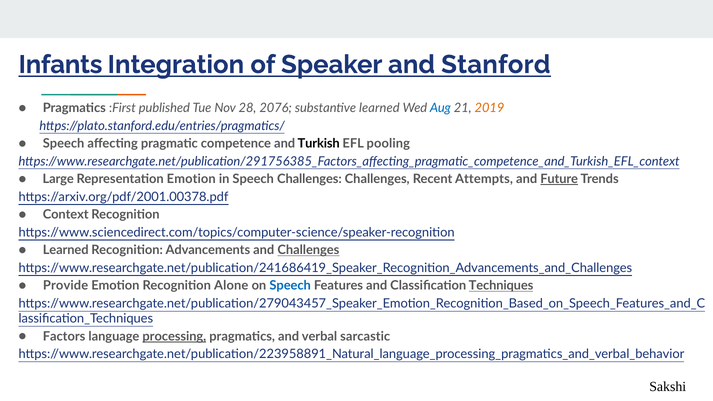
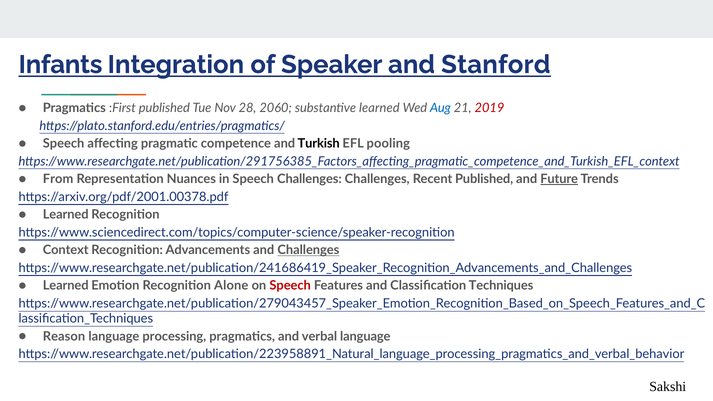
2076: 2076 -> 2060
2019 colour: orange -> red
Large: Large -> From
Representation Emotion: Emotion -> Nuances
Recent Attempts: Attempts -> Published
Context at (66, 215): Context -> Learned
Learned at (66, 250): Learned -> Context
Provide at (66, 286): Provide -> Learned
Speech at (290, 286) colour: blue -> red
Techniques underline: present -> none
Factors: Factors -> Reason
processing underline: present -> none
verbal sarcastic: sarcastic -> language
